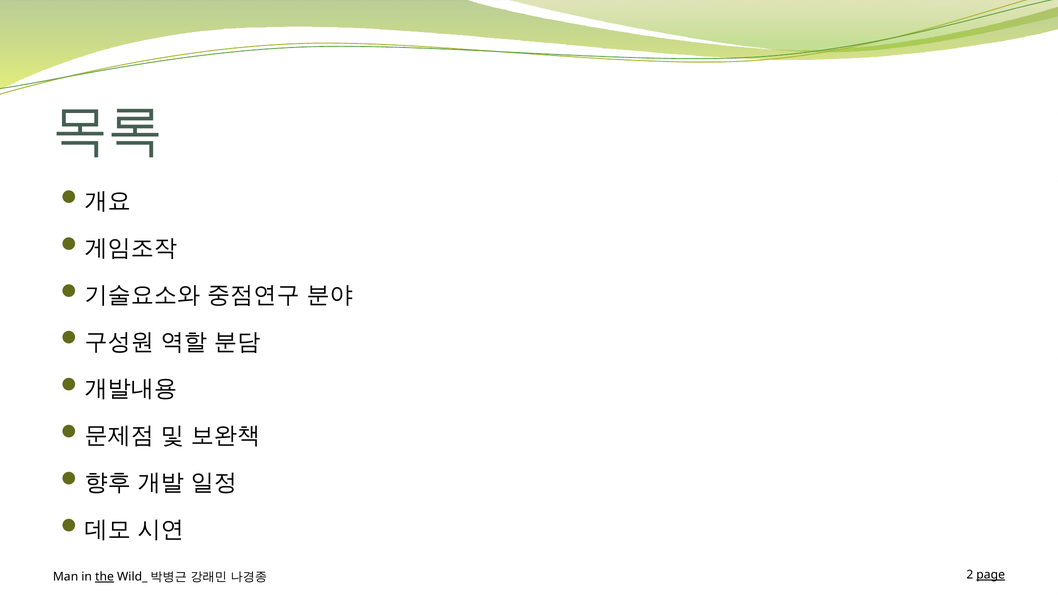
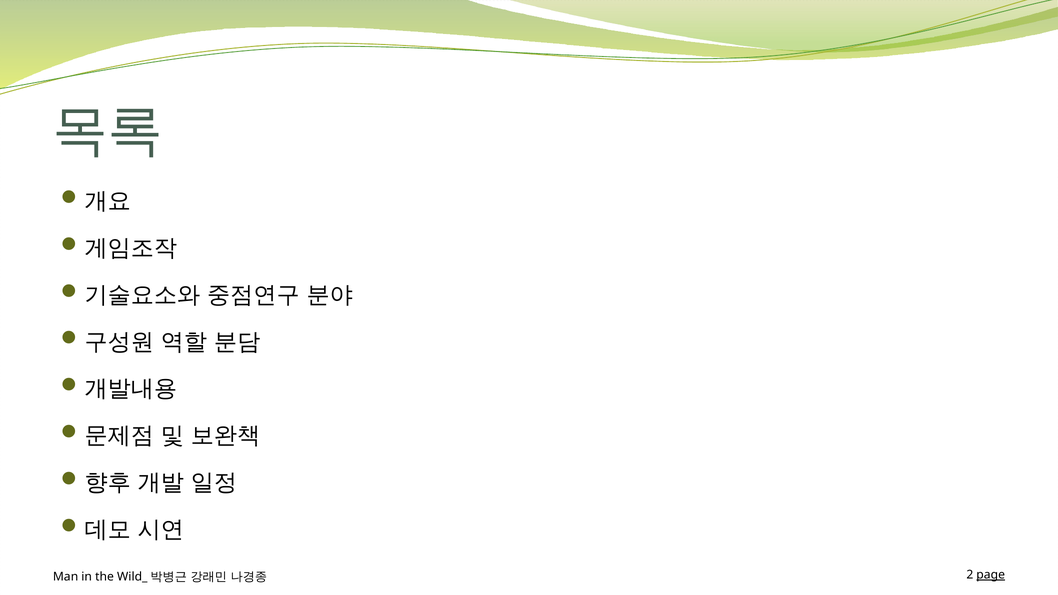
the underline: present -> none
